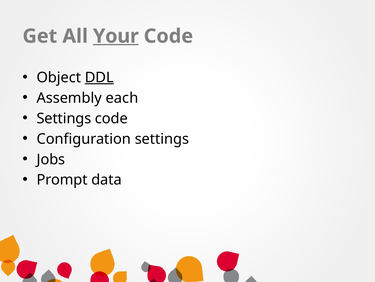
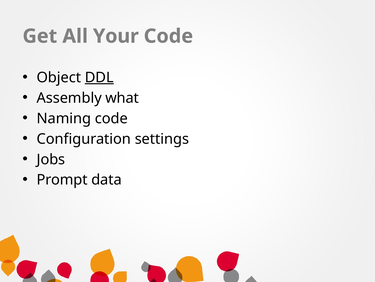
Your underline: present -> none
each: each -> what
Settings at (64, 118): Settings -> Naming
